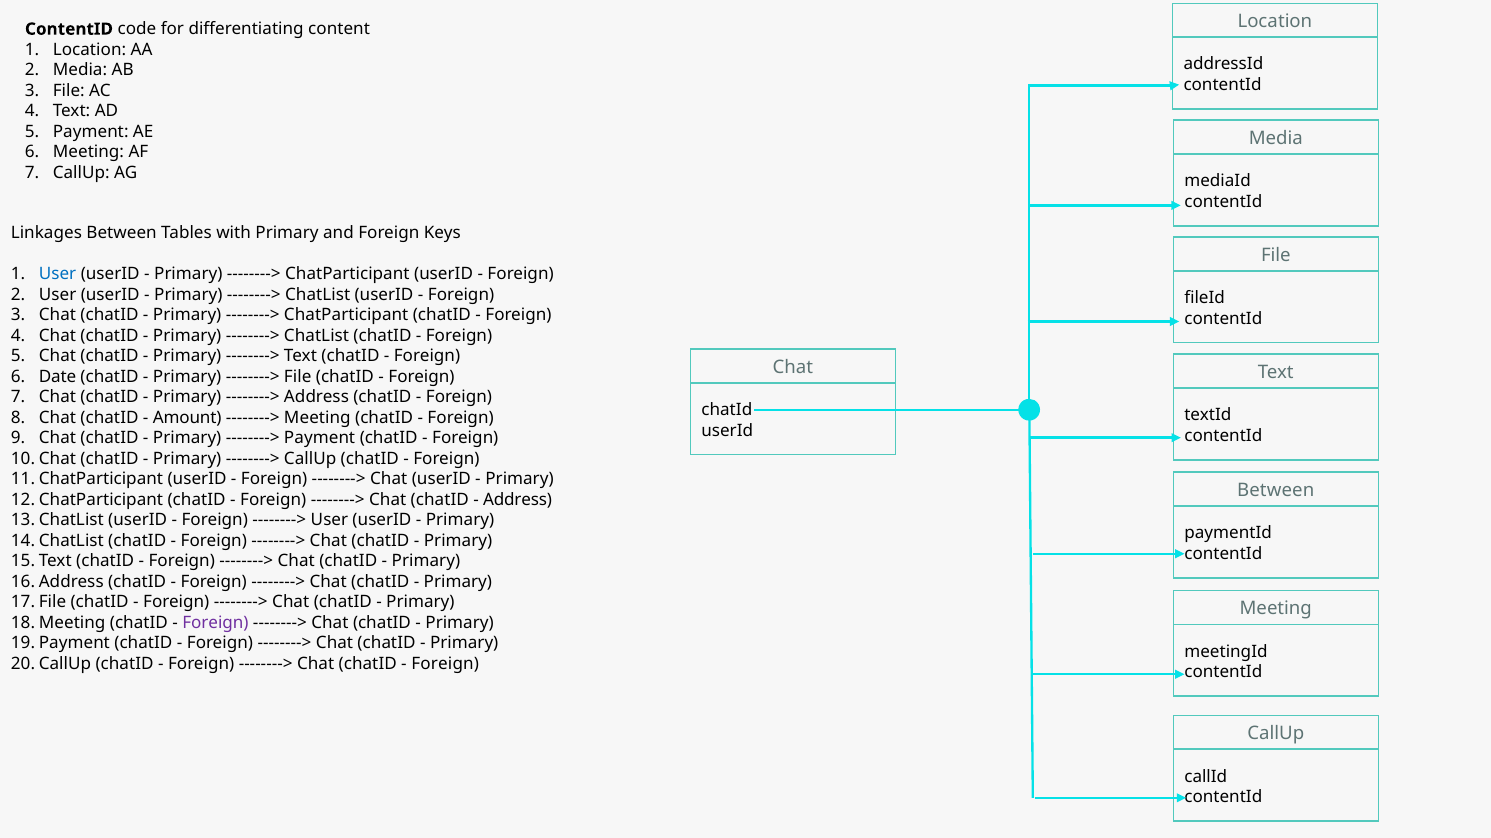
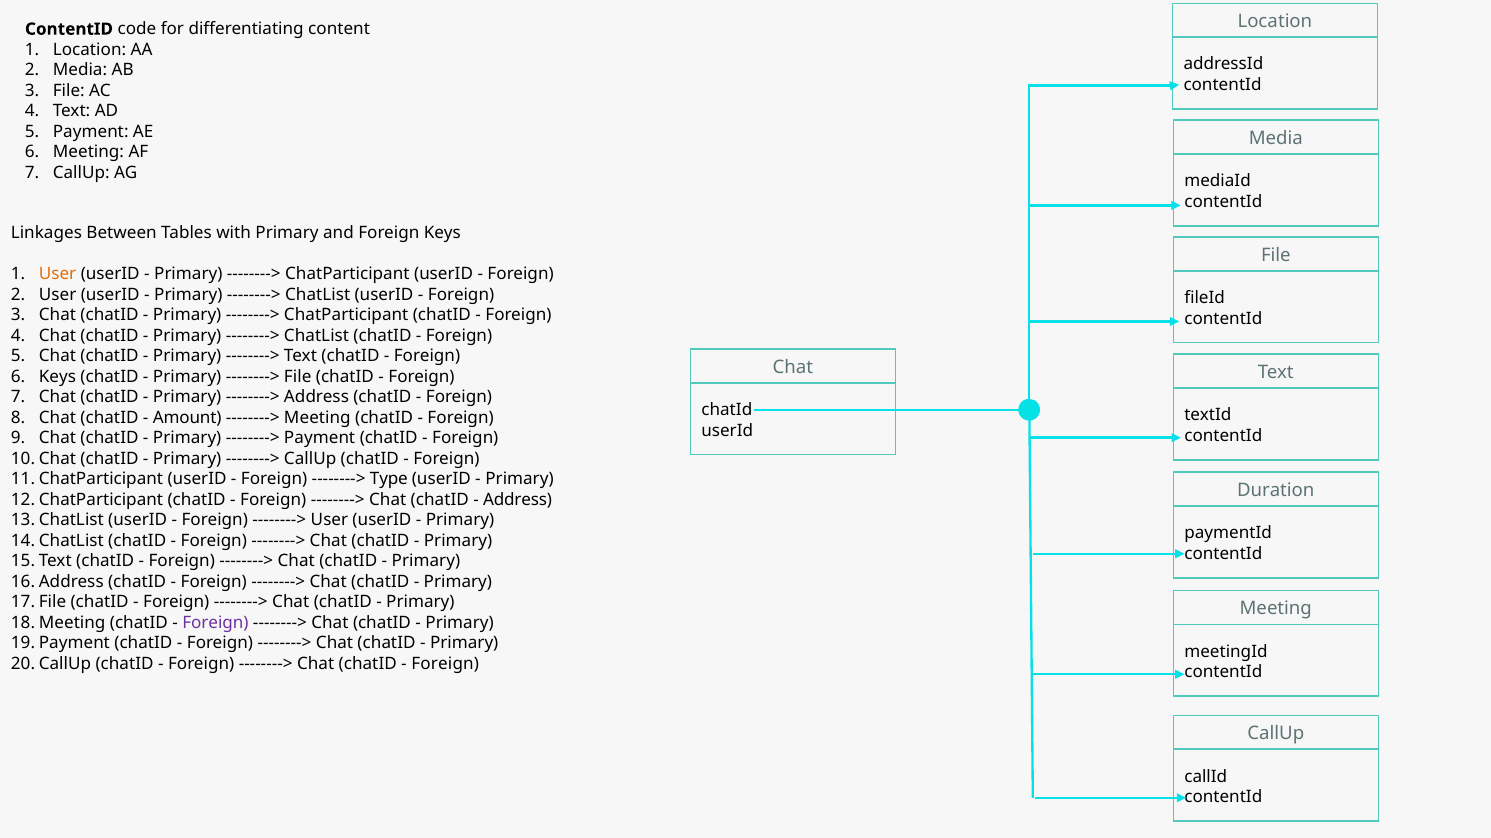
User at (58, 274) colour: blue -> orange
Date at (58, 377): Date -> Keys
Chat at (389, 480): Chat -> Type
Between at (1276, 491): Between -> Duration
